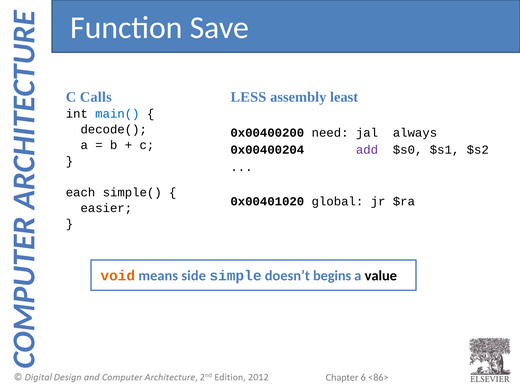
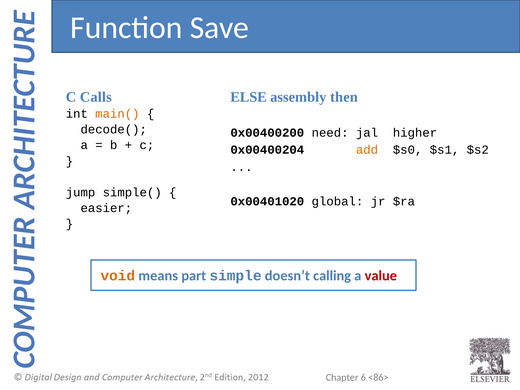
LESS: LESS -> ELSE
least: least -> then
main( colour: blue -> orange
always: always -> higher
add colour: purple -> orange
each: each -> jump
side: side -> part
begins: begins -> calling
value colour: black -> red
